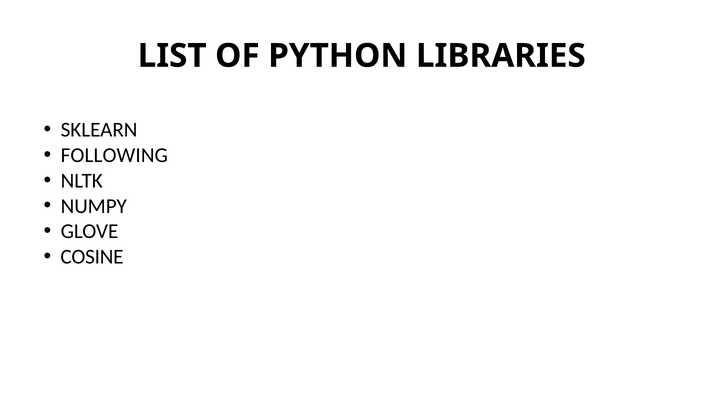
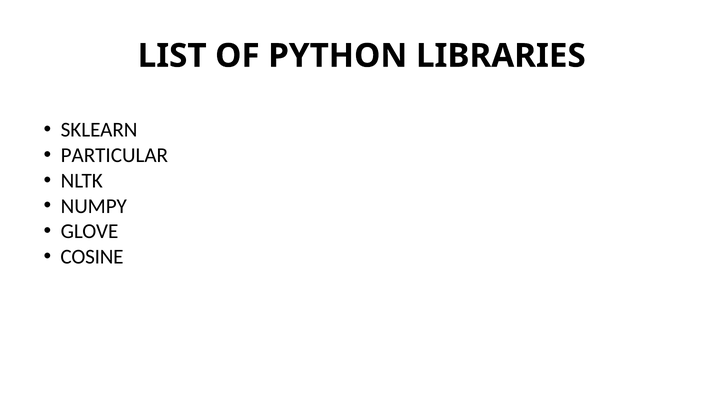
FOLLOWING: FOLLOWING -> PARTICULAR
